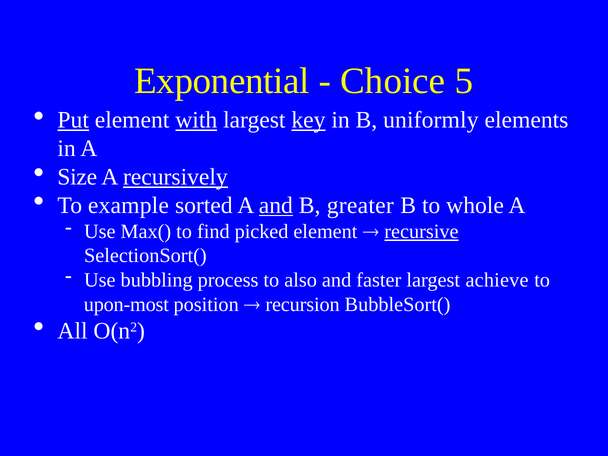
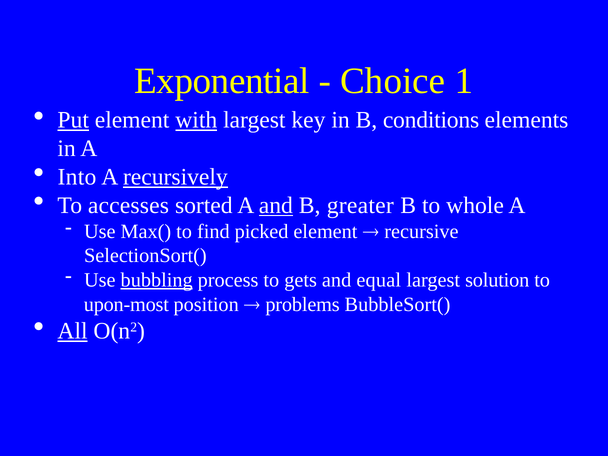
5: 5 -> 1
key underline: present -> none
uniformly: uniformly -> conditions
Size: Size -> Into
example: example -> accesses
recursive underline: present -> none
bubbling underline: none -> present
also: also -> gets
faster: faster -> equal
achieve: achieve -> solution
recursion: recursion -> problems
All underline: none -> present
